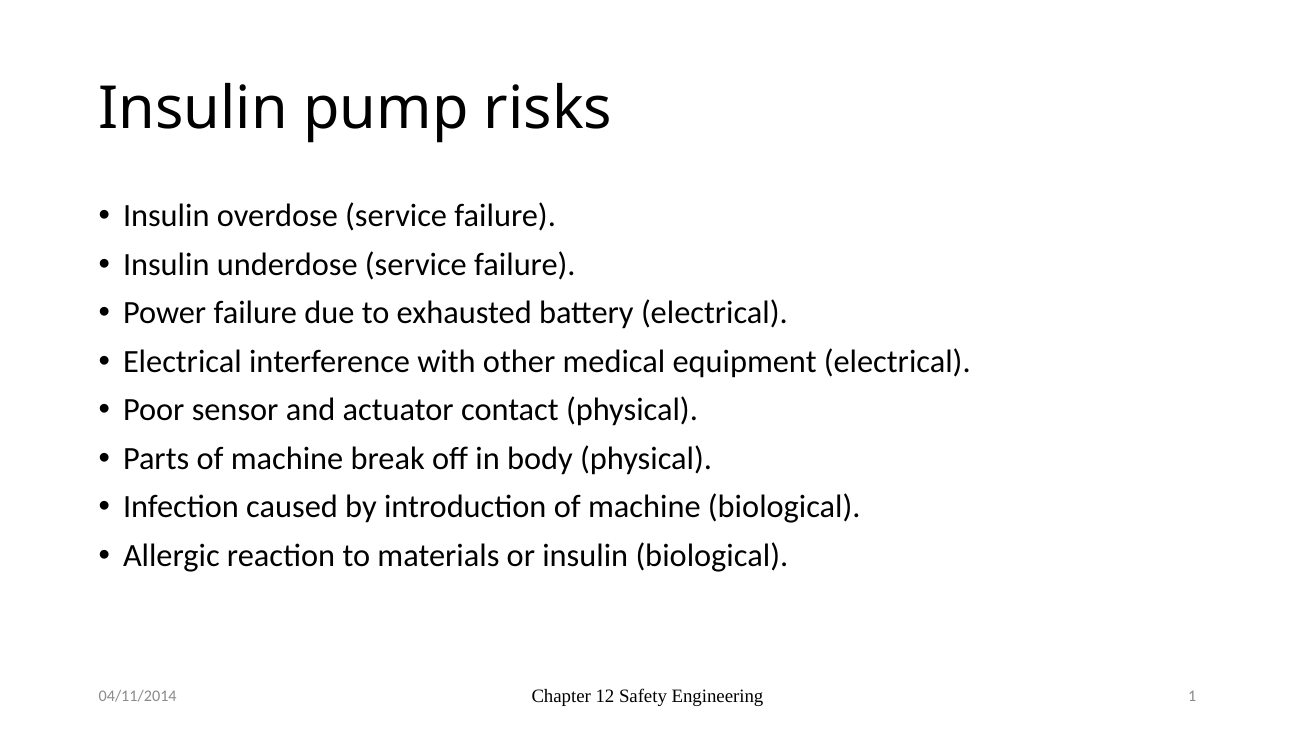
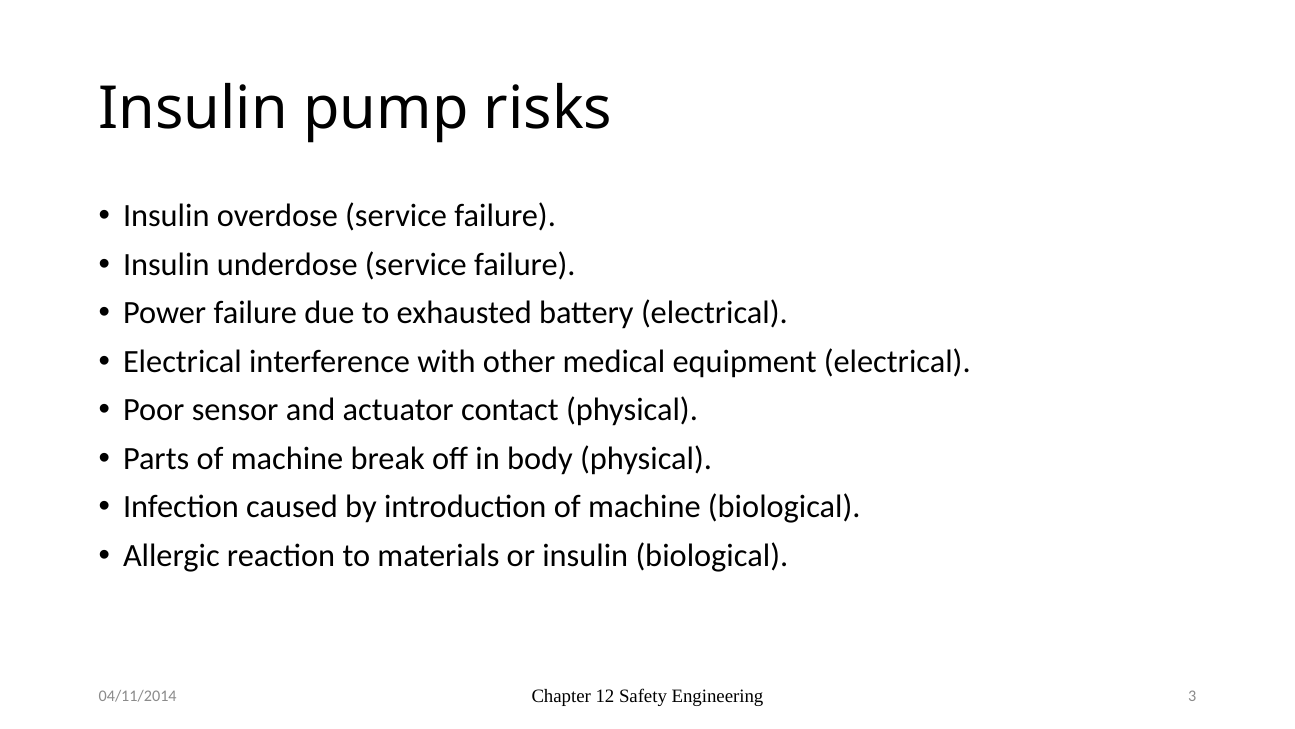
1: 1 -> 3
